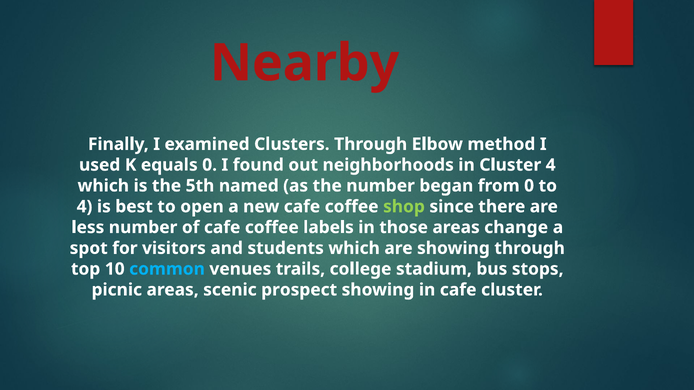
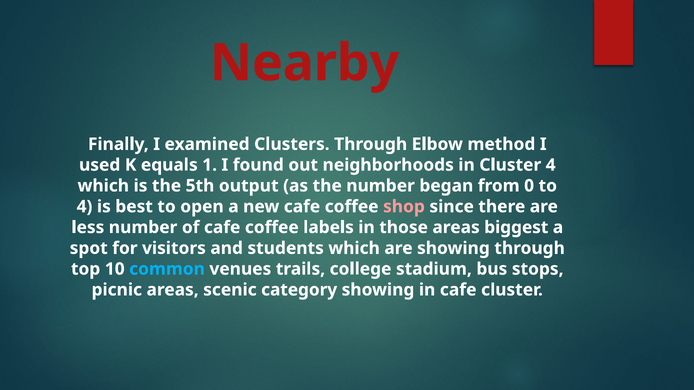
equals 0: 0 -> 1
named: named -> output
shop colour: light green -> pink
change: change -> biggest
prospect: prospect -> category
